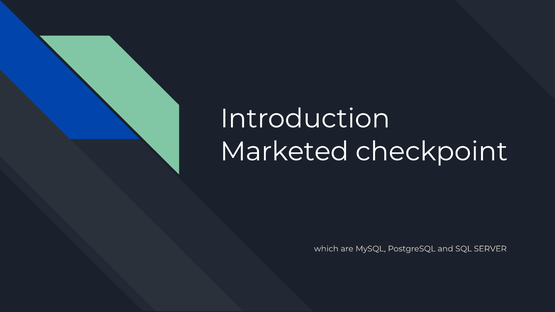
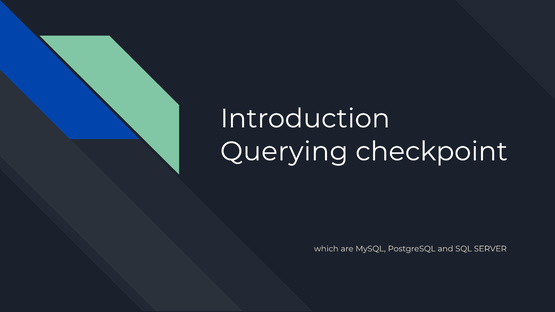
Marketed: Marketed -> Querying
